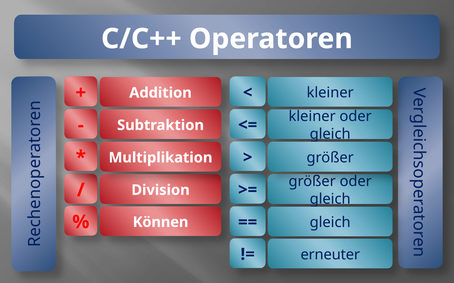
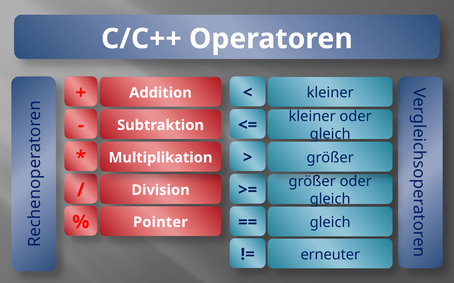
Können: Können -> Pointer
